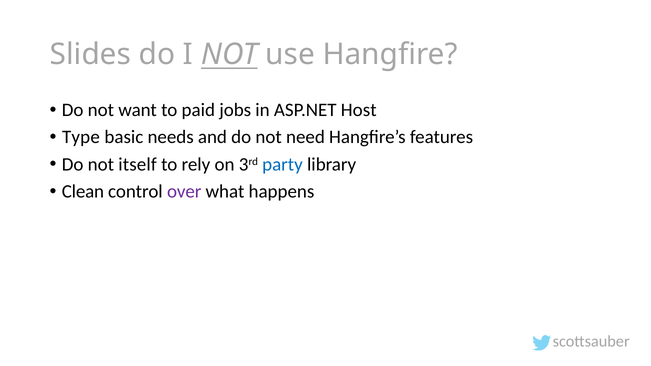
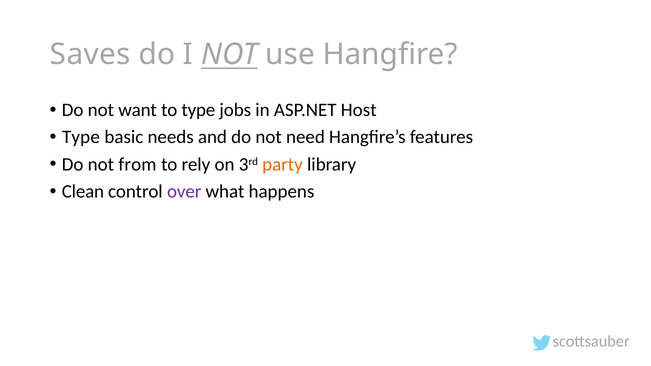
Slides: Slides -> Saves
to paid: paid -> type
itself: itself -> from
party colour: blue -> orange
